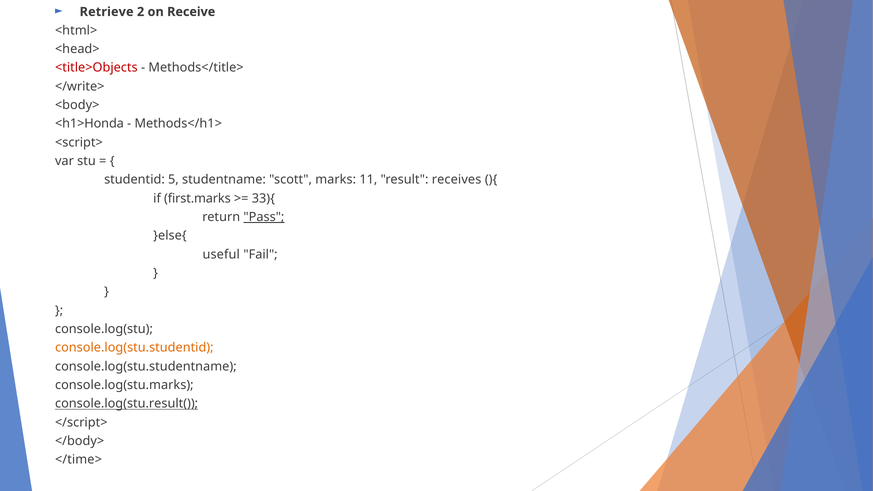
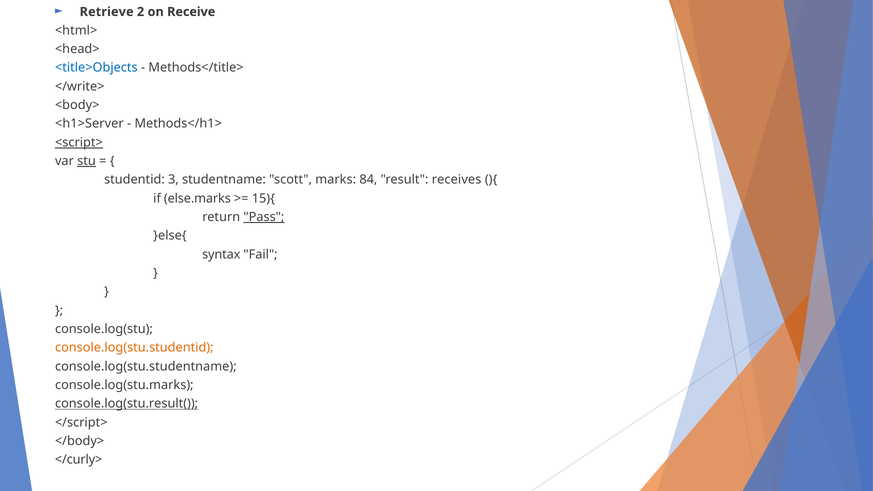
<title>Objects colour: red -> blue
<h1>Honda: <h1>Honda -> <h1>Server
<script> underline: none -> present
stu underline: none -> present
5: 5 -> 3
11: 11 -> 84
first.marks: first.marks -> else.marks
33){: 33){ -> 15){
useful: useful -> syntax
</time>: </time> -> </curly>
